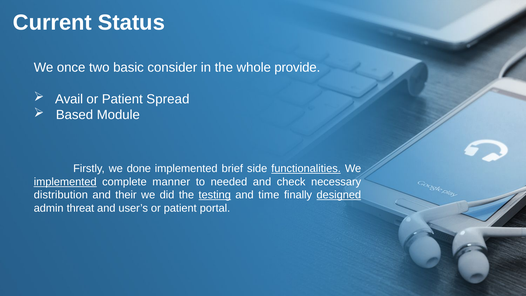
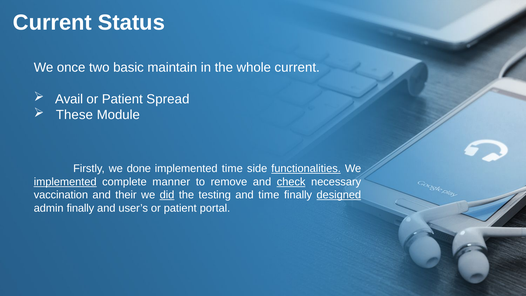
consider: consider -> maintain
whole provide: provide -> current
Based: Based -> These
implemented brief: brief -> time
needed: needed -> remove
check underline: none -> present
distribution: distribution -> vaccination
did underline: none -> present
testing underline: present -> none
admin threat: threat -> finally
